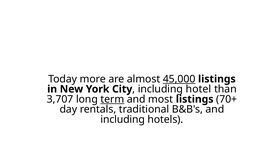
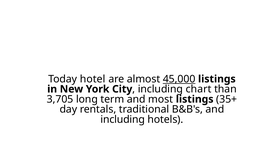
more: more -> hotel
hotel: hotel -> chart
3,707: 3,707 -> 3,705
term underline: present -> none
70+: 70+ -> 35+
